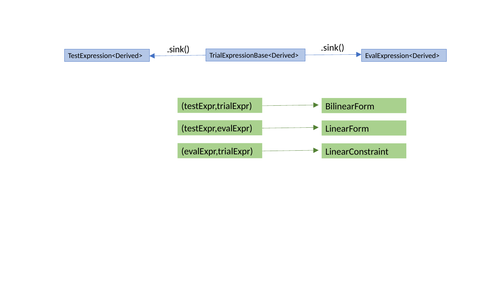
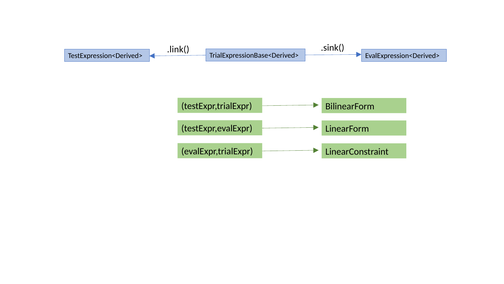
.sink( at (178, 49): .sink( -> .link(
